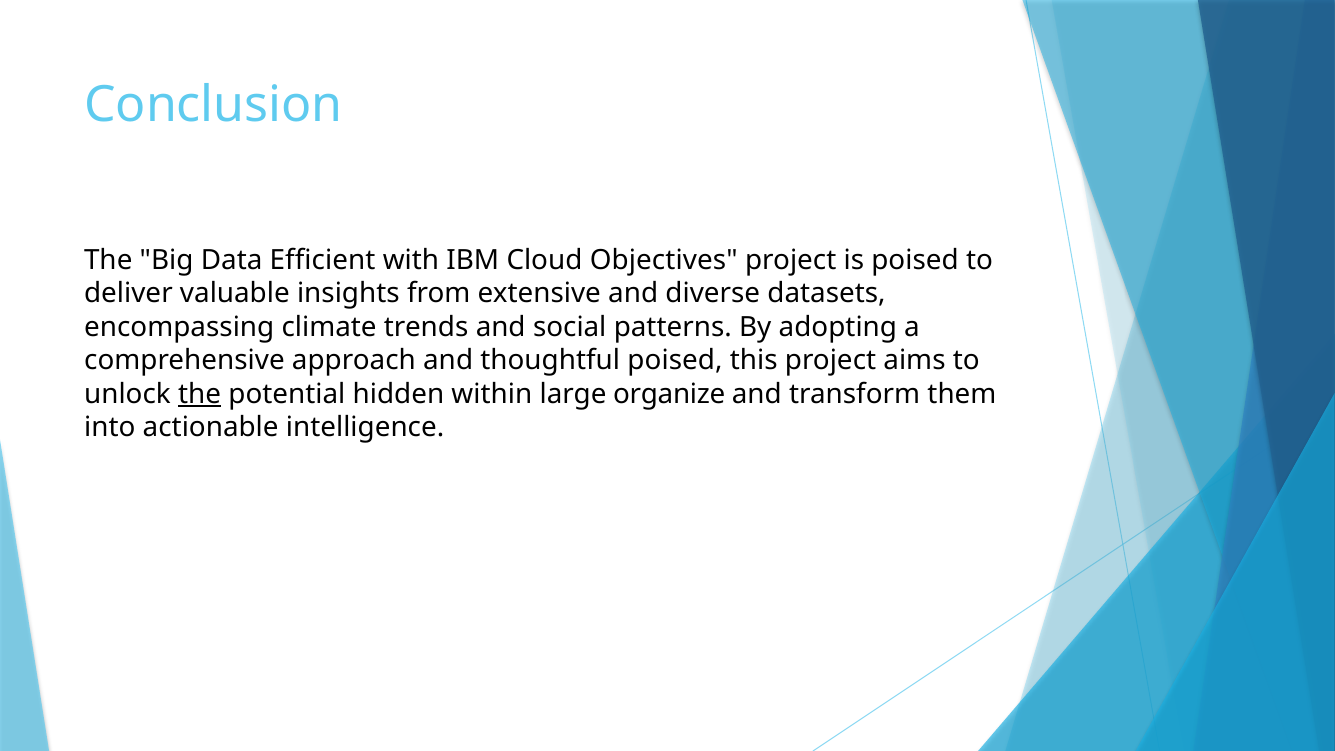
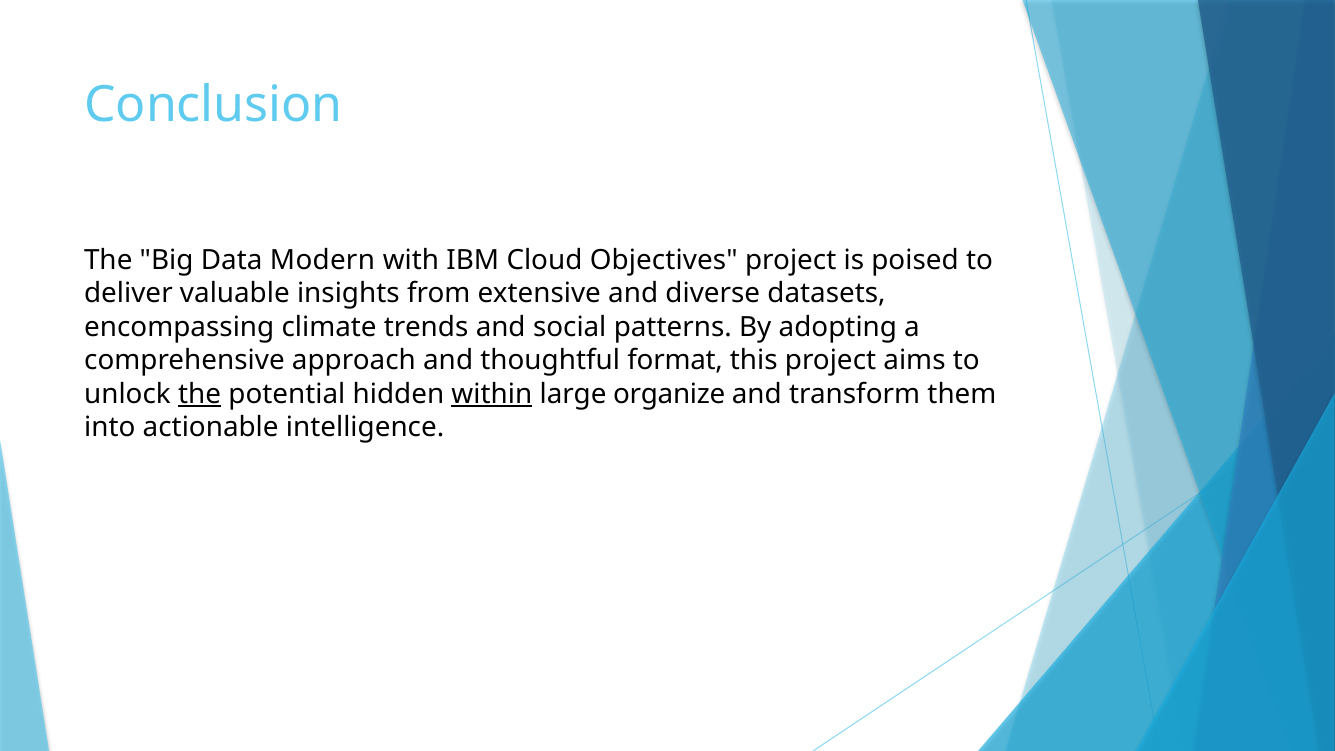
Efficient: Efficient -> Modern
thoughtful poised: poised -> format
within underline: none -> present
